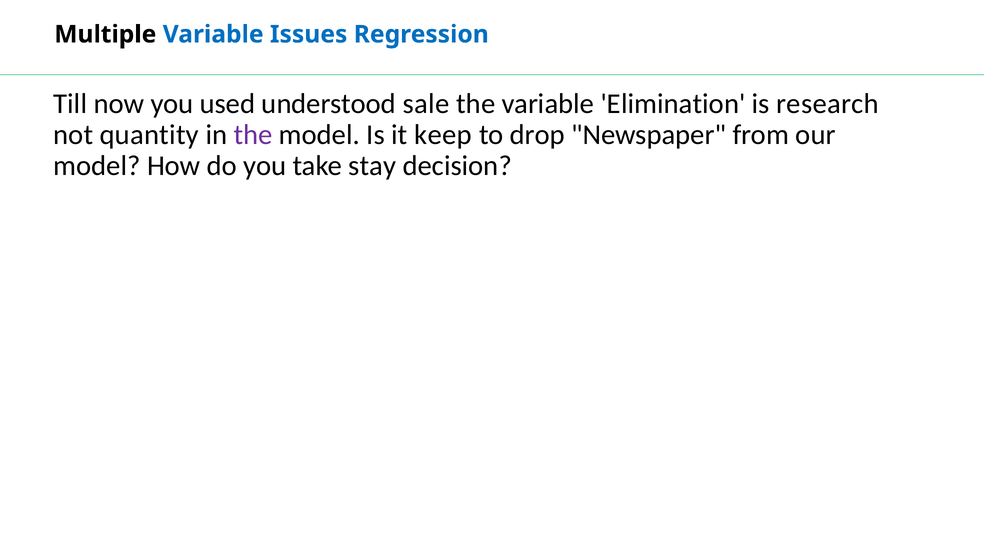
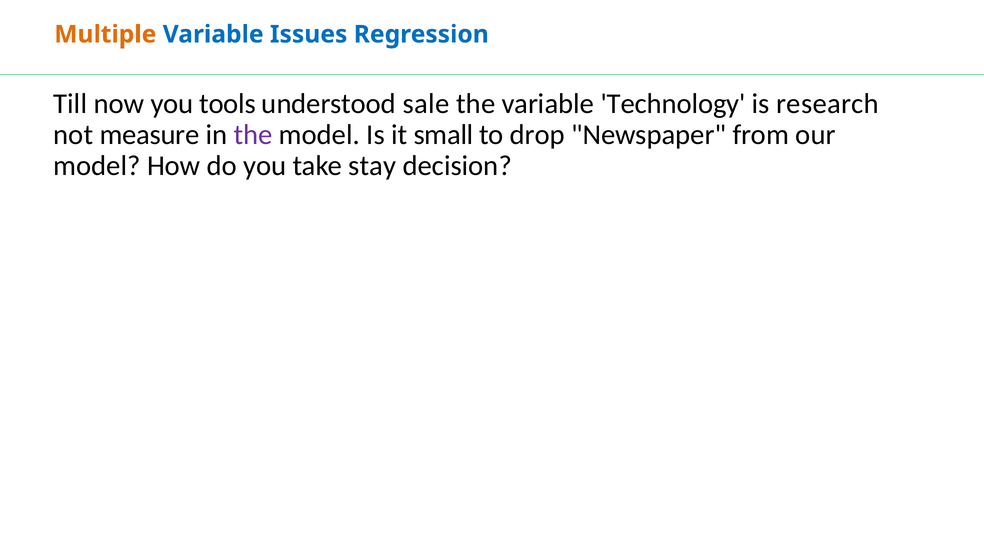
Multiple colour: black -> orange
used: used -> tools
Elimination: Elimination -> Technology
quantity: quantity -> measure
keep: keep -> small
